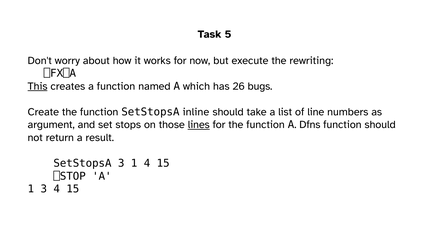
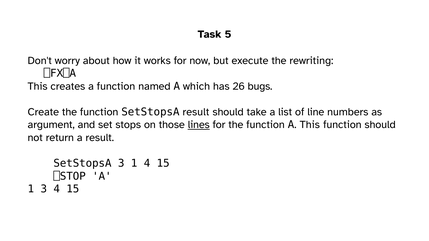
This at (38, 86) underline: present -> none
SetStopsA inline: inline -> result
A Dfns: Dfns -> This
